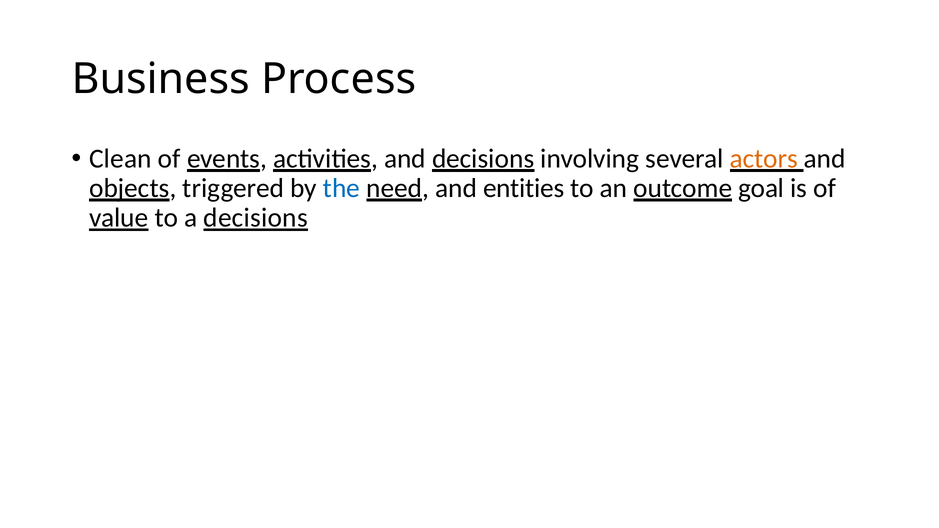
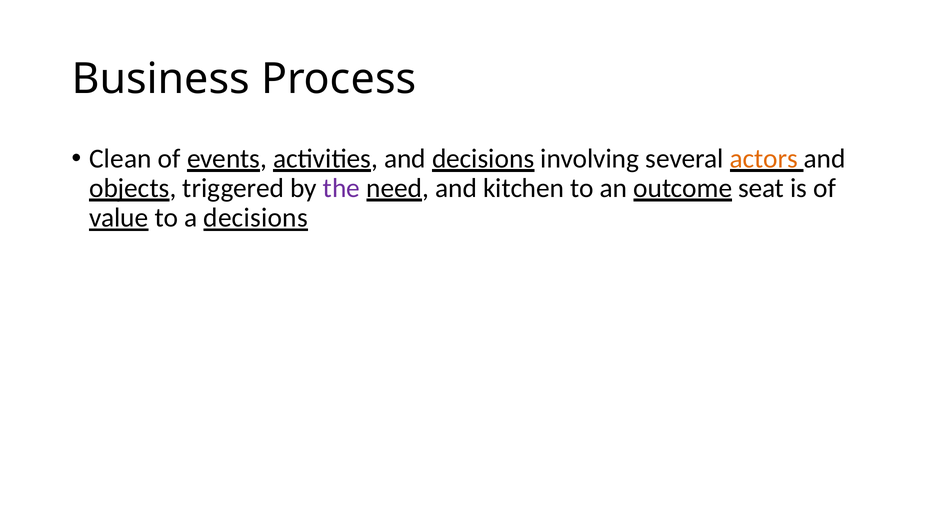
the colour: blue -> purple
entities: entities -> kitchen
goal: goal -> seat
